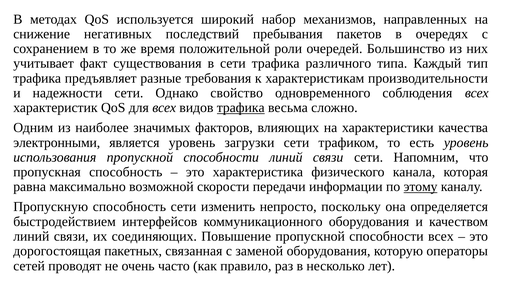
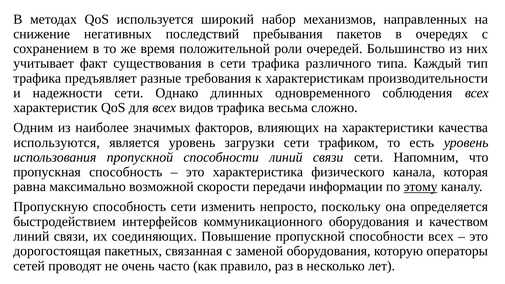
свойство: свойство -> длинных
трафика at (241, 108) underline: present -> none
электронными: электронными -> используются
